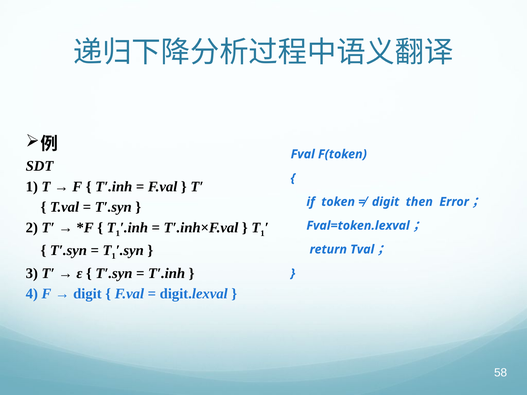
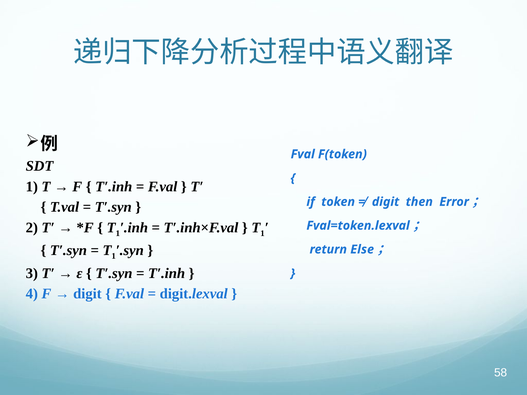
Tval: Tval -> Else
